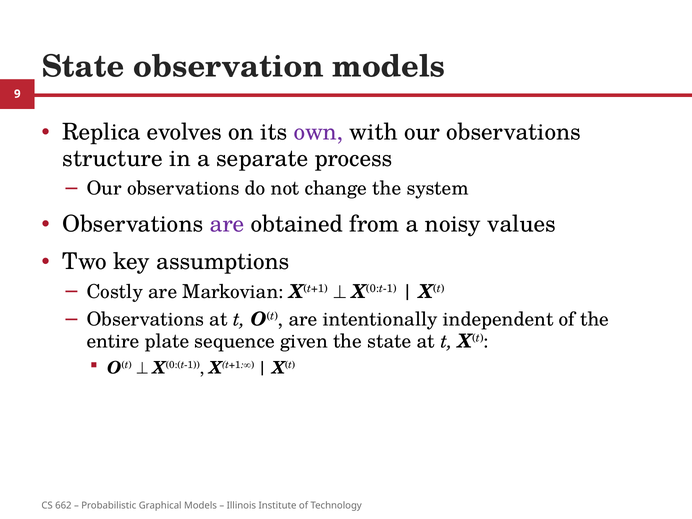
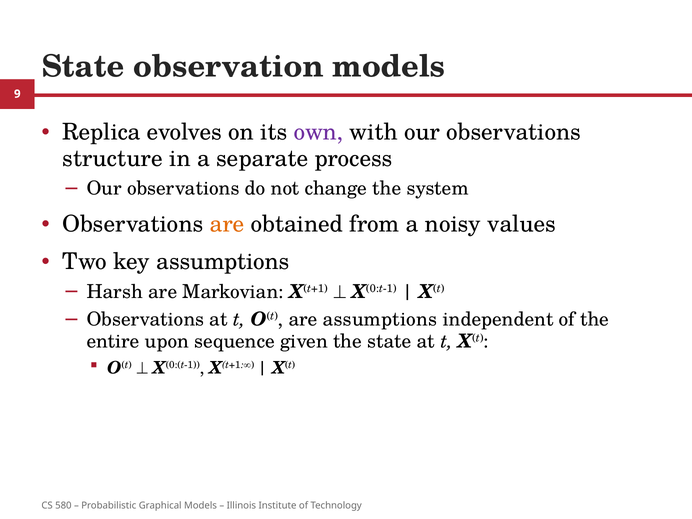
are at (227, 224) colour: purple -> orange
Costly: Costly -> Harsh
are intentionally: intentionally -> assumptions
plate: plate -> upon
662: 662 -> 580
